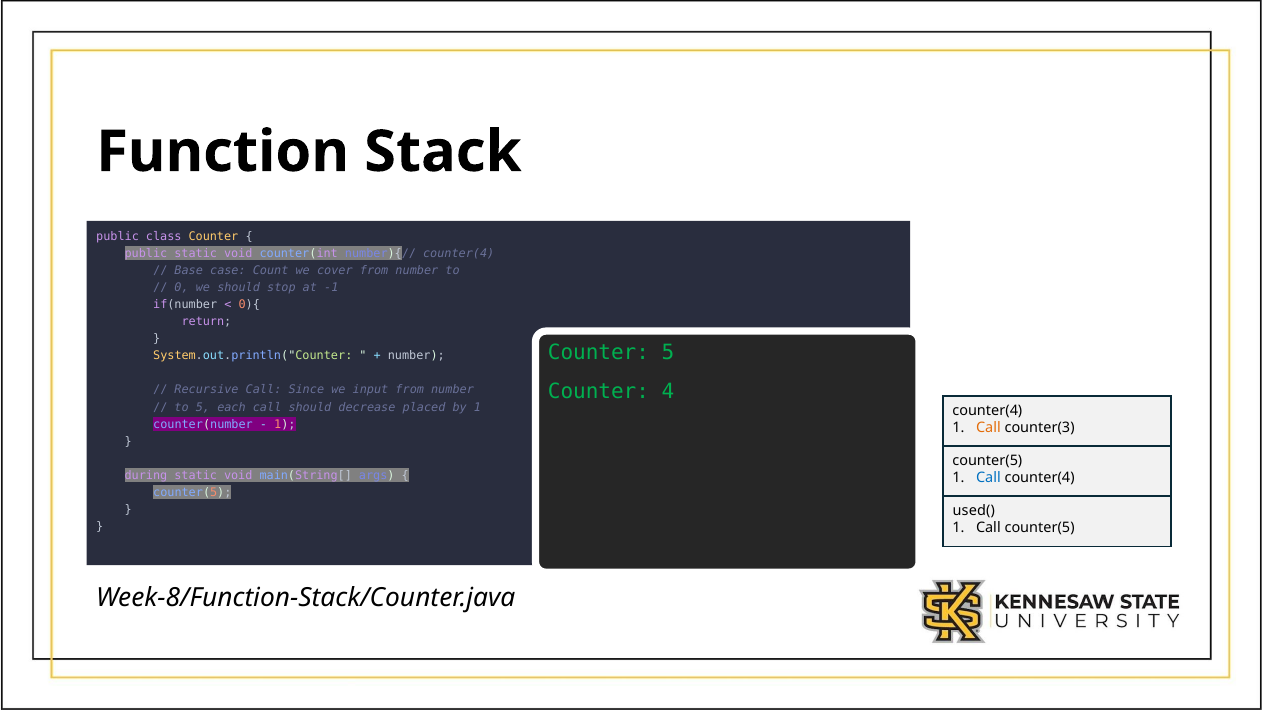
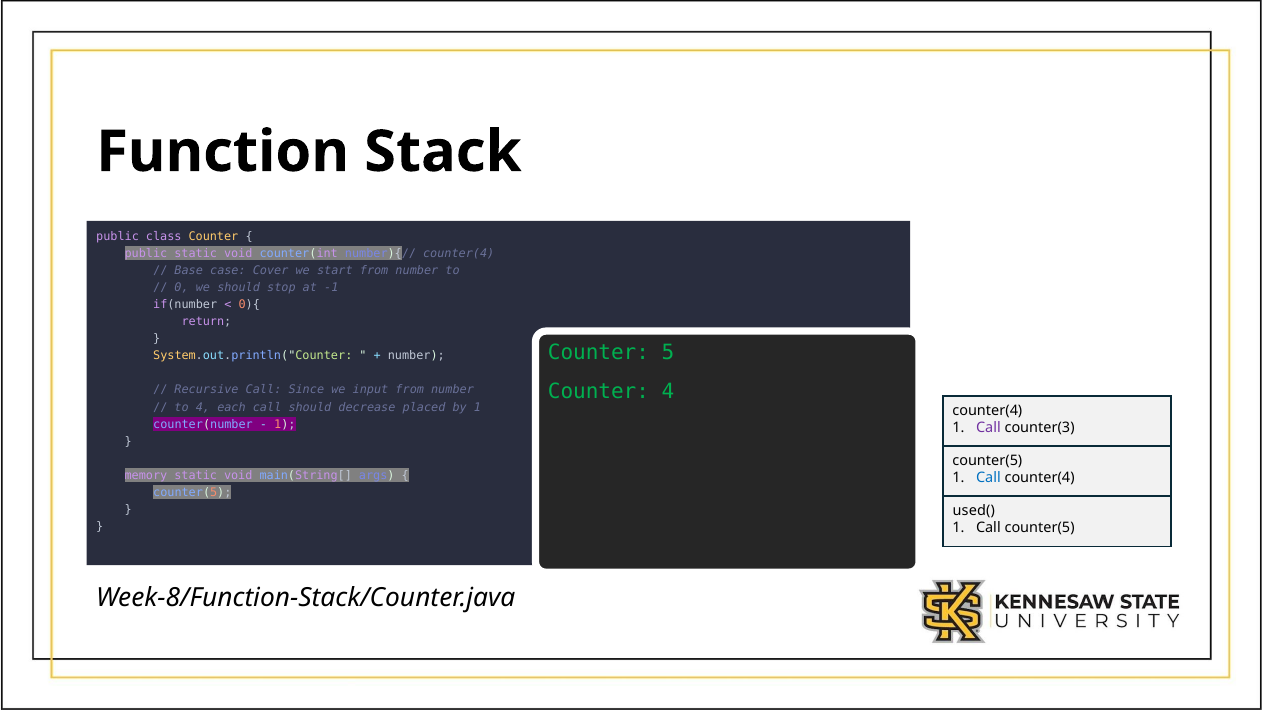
Count: Count -> Cover
cover: cover -> start
to 5: 5 -> 4
Call at (988, 428) colour: orange -> purple
during: during -> memory
